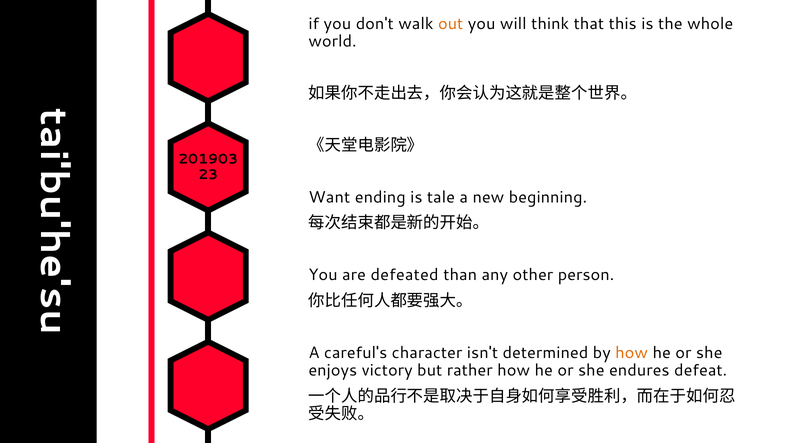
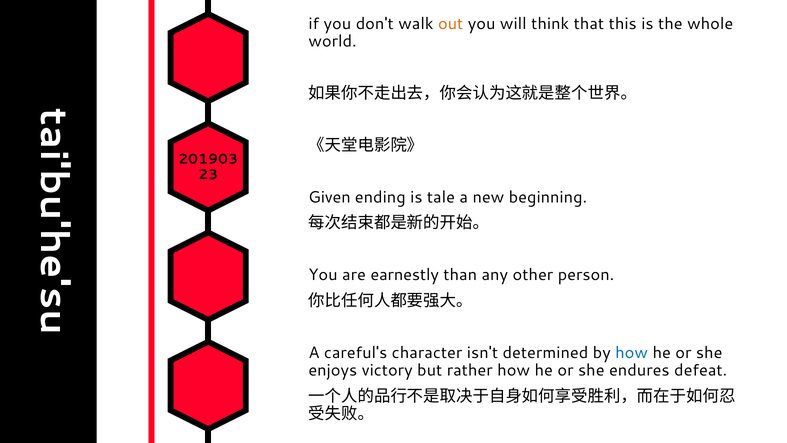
Want: Want -> Given
defeated: defeated -> earnestly
how at (632, 352) colour: orange -> blue
